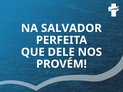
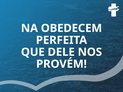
SALVADOR: SALVADOR -> OBEDECEM
